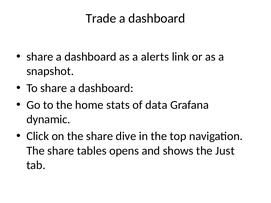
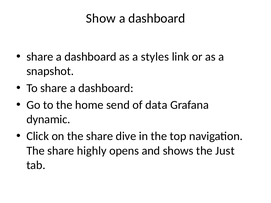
Trade: Trade -> Show
alerts: alerts -> styles
stats: stats -> send
tables: tables -> highly
